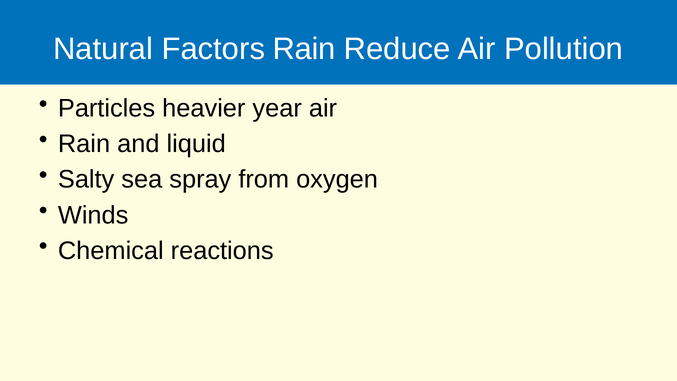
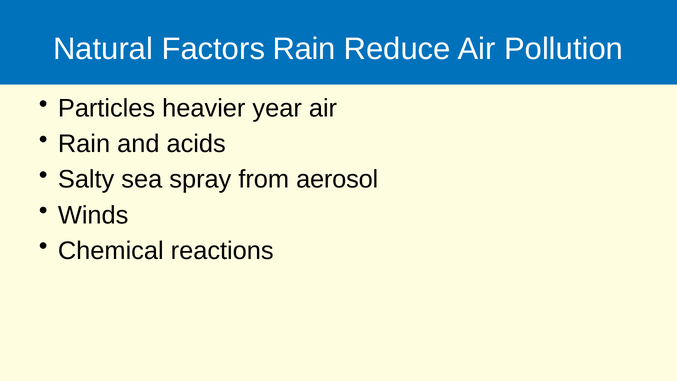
liquid: liquid -> acids
oxygen: oxygen -> aerosol
